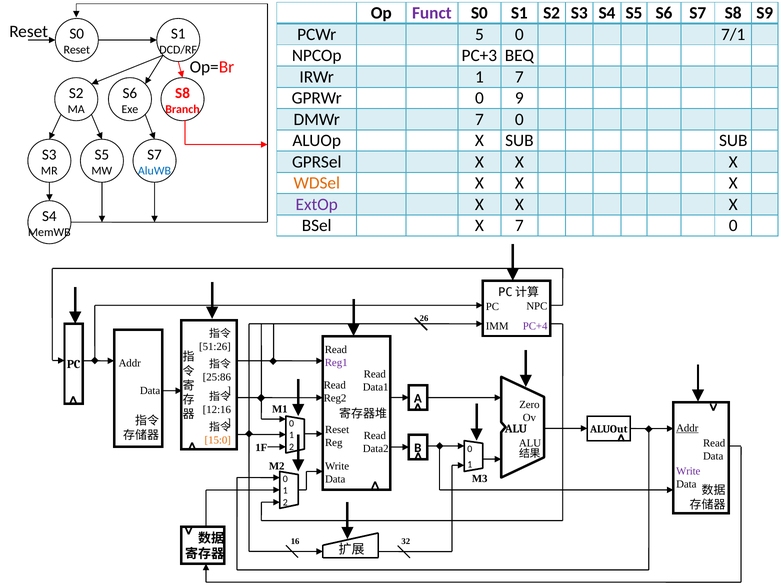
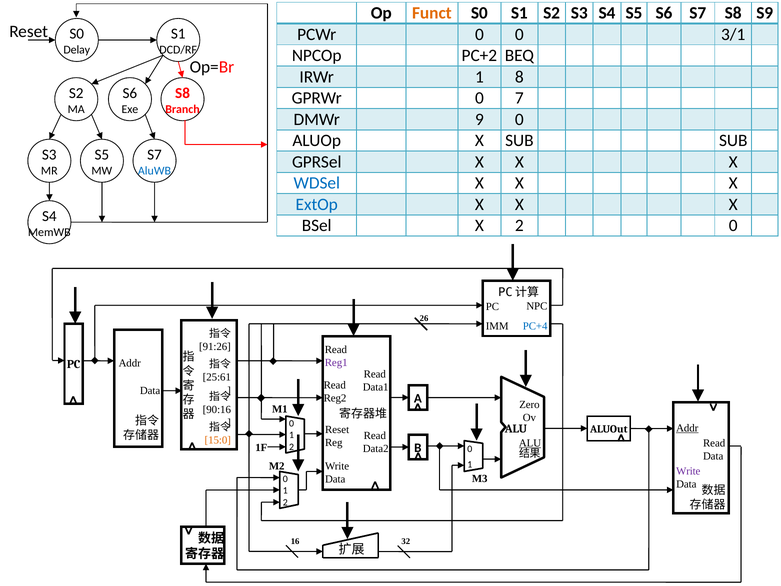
Funct colour: purple -> orange
PCWr 5: 5 -> 0
7/1: 7/1 -> 3/1
Reset at (77, 50): Reset -> Delay
PC+3: PC+3 -> PC+2
1 7: 7 -> 8
9: 9 -> 7
DMWr 7: 7 -> 9
WDSel colour: orange -> blue
ExtOp colour: purple -> blue
X 7: 7 -> 2
PC+4 colour: purple -> blue
51:26: 51:26 -> 91:26
25:86: 25:86 -> 25:61
12:16: 12:16 -> 90:16
ALU at (530, 443) underline: none -> present
